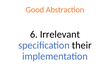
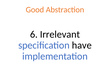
their: their -> have
